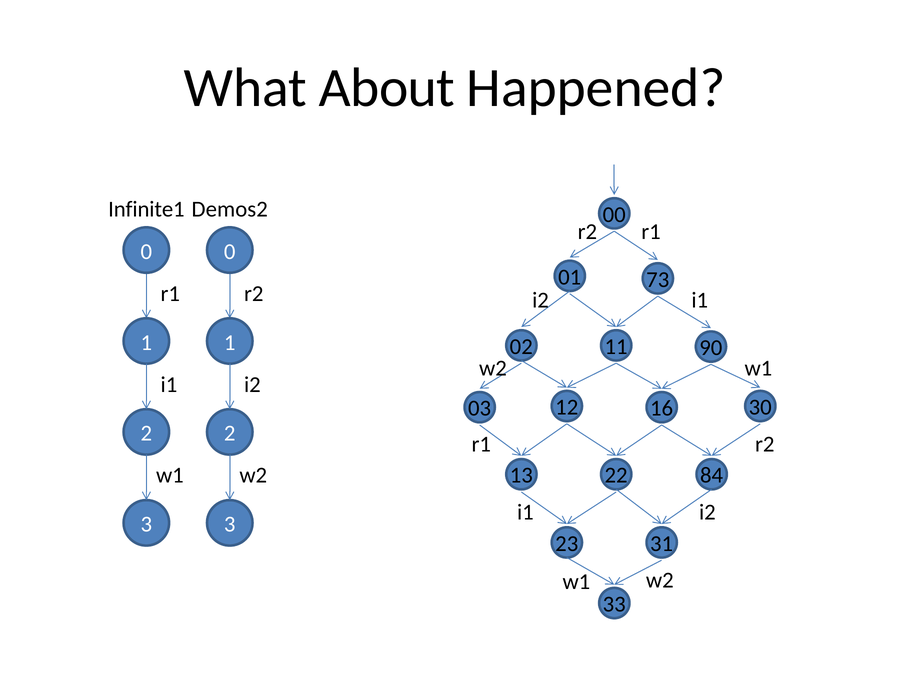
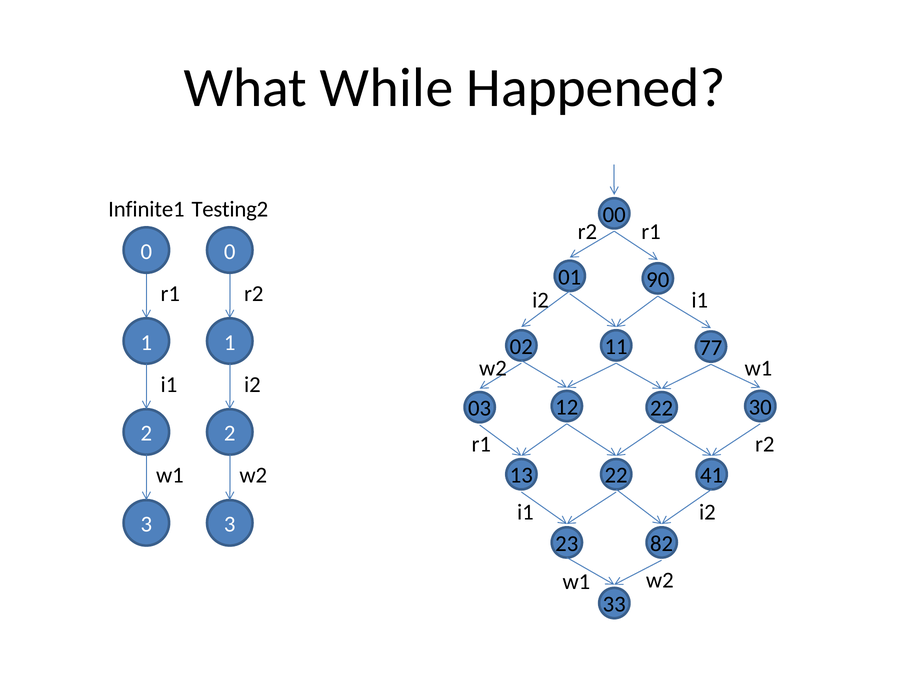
About: About -> While
Demos2: Demos2 -> Testing2
73: 73 -> 90
90: 90 -> 77
12 16: 16 -> 22
84: 84 -> 41
31: 31 -> 82
